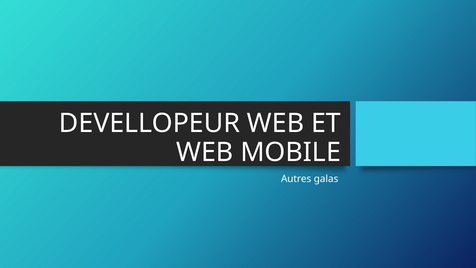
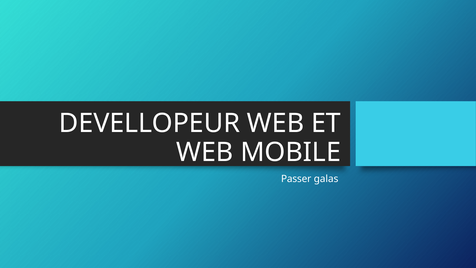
Autres: Autres -> Passer
